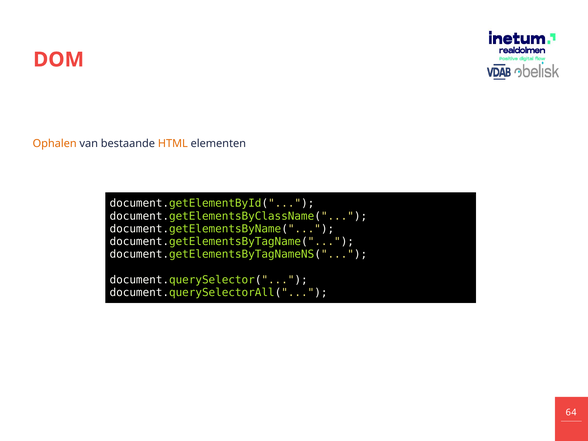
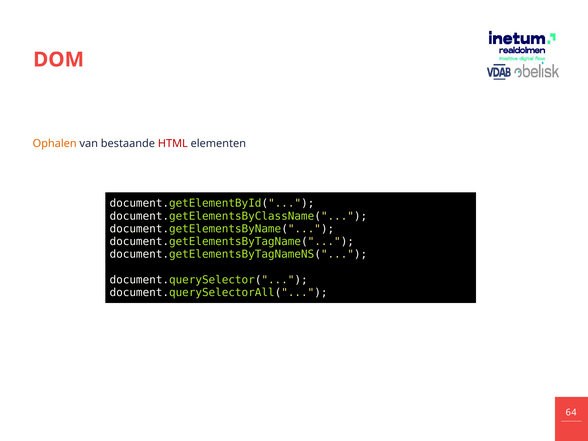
HTML colour: orange -> red
